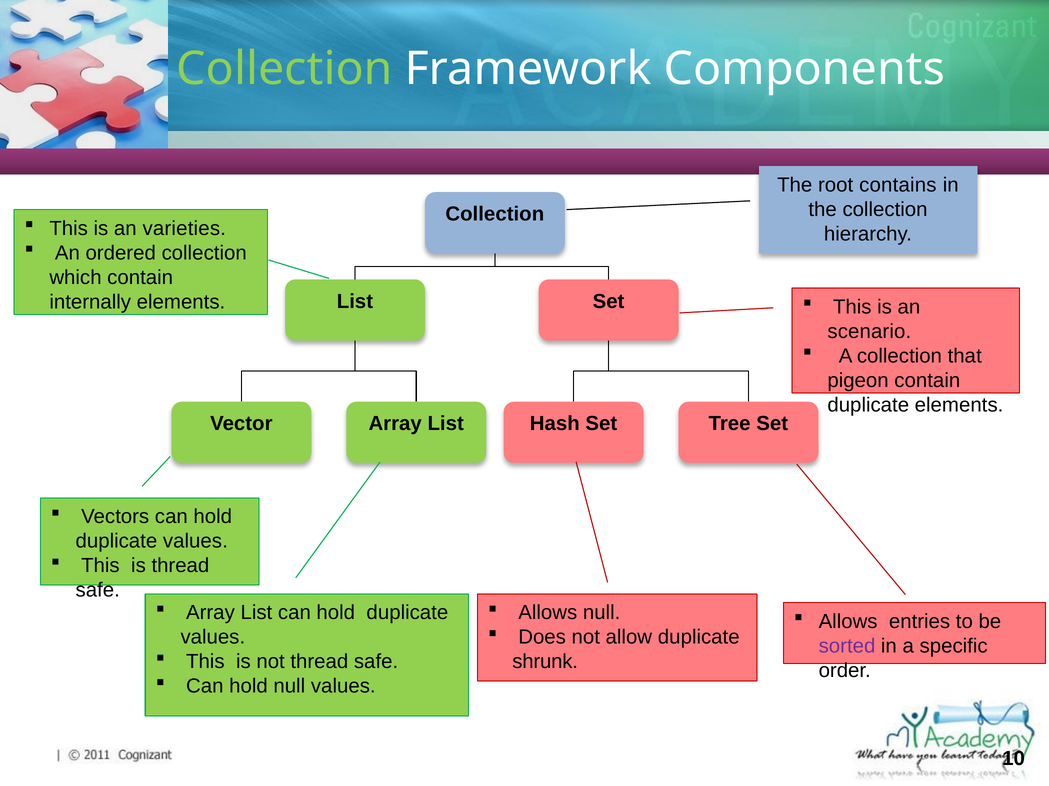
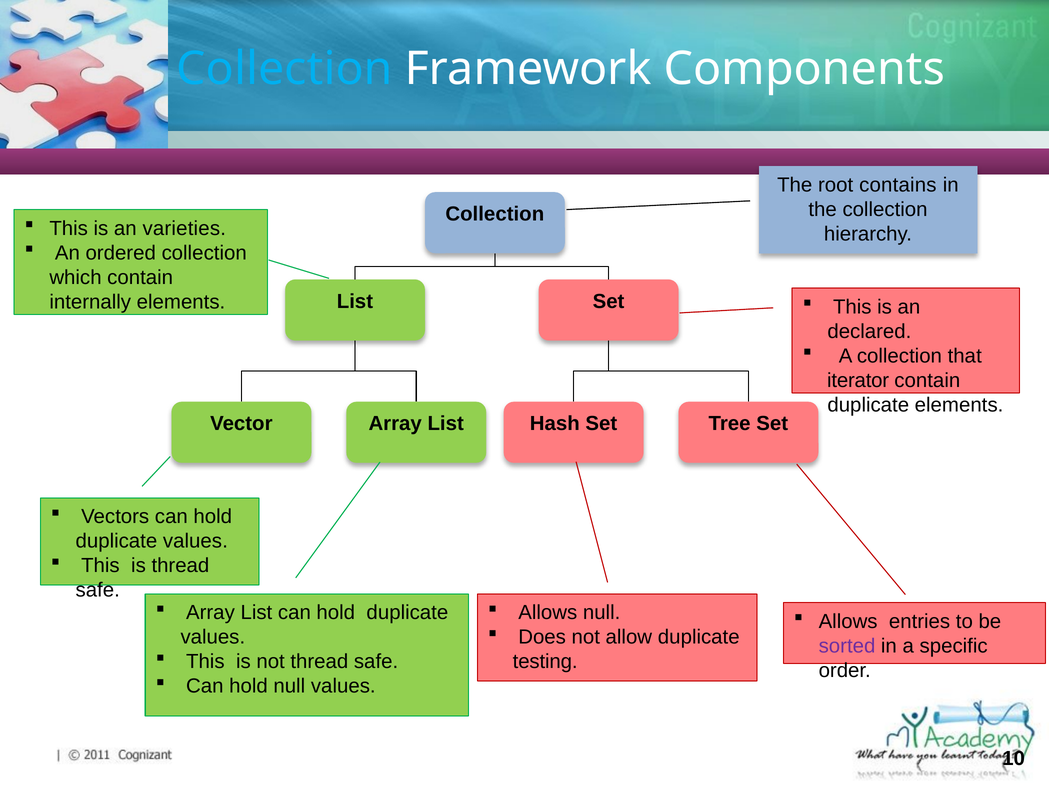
Collection at (285, 69) colour: light green -> light blue
scenario: scenario -> declared
pigeon: pigeon -> iterator
shrunk: shrunk -> testing
